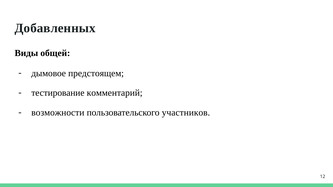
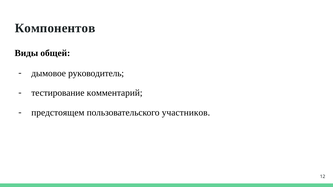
Добавленных: Добавленных -> Компонентов
предстоящем: предстоящем -> руководитель
возможности: возможности -> предстоящем
